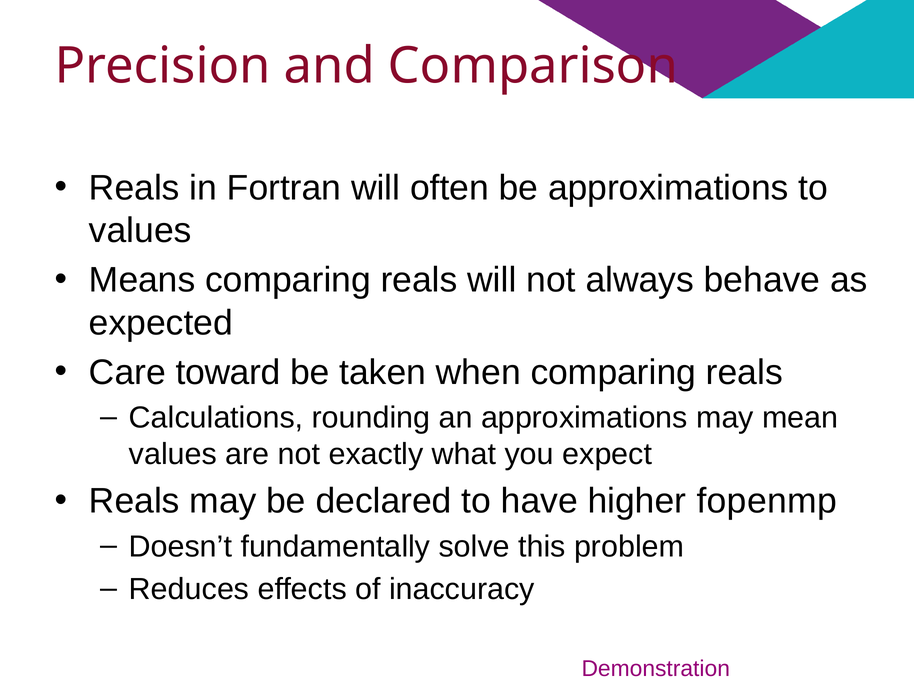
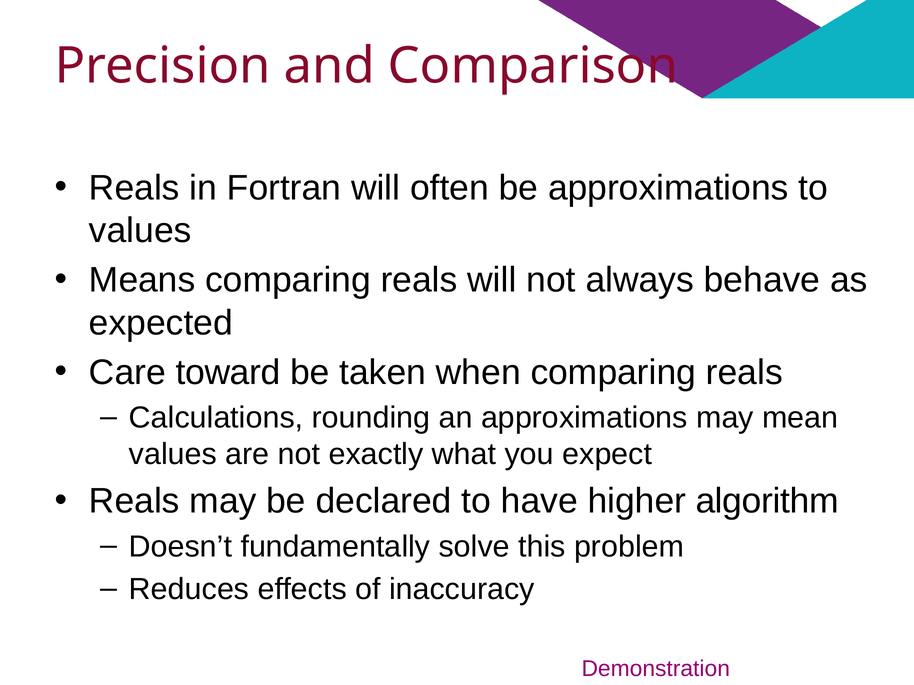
fopenmp: fopenmp -> algorithm
